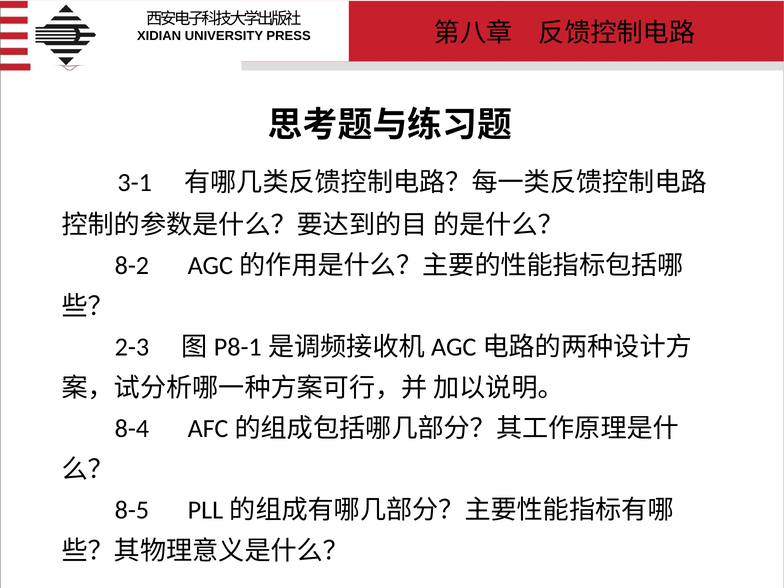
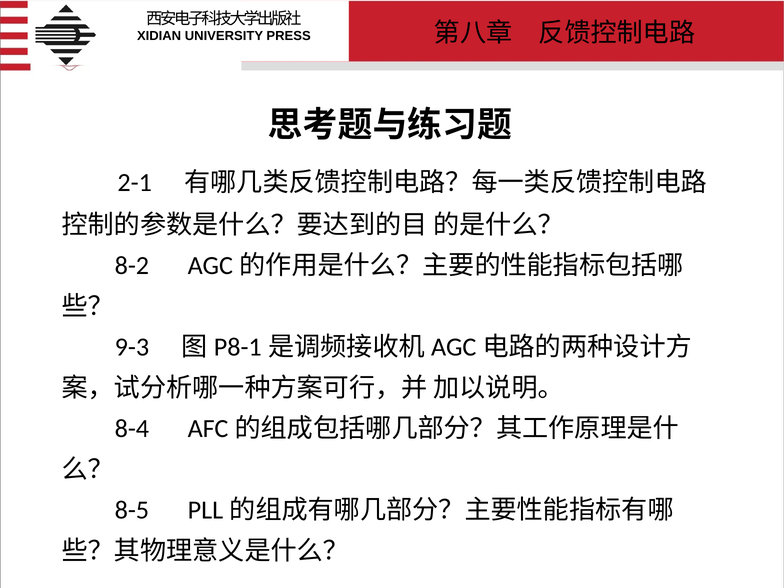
3-1: 3-1 -> 2-1
2-3: 2-3 -> 9-3
